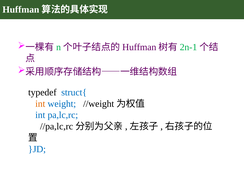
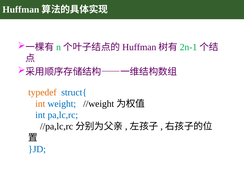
typedef colour: black -> orange
